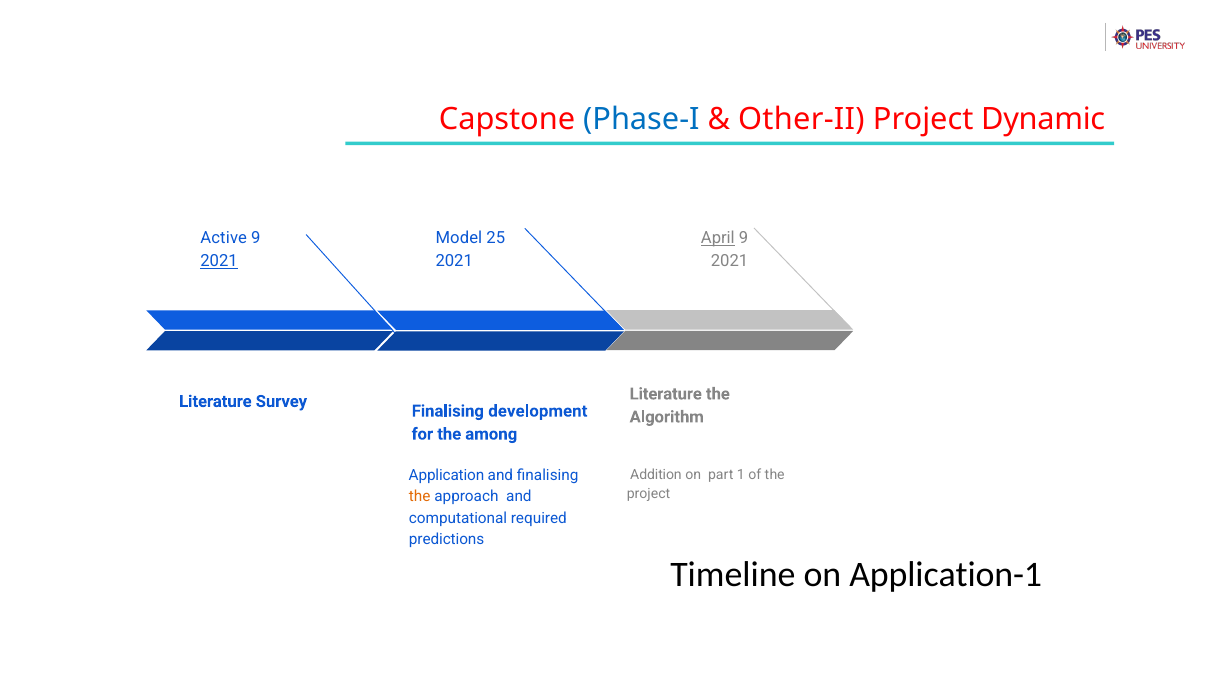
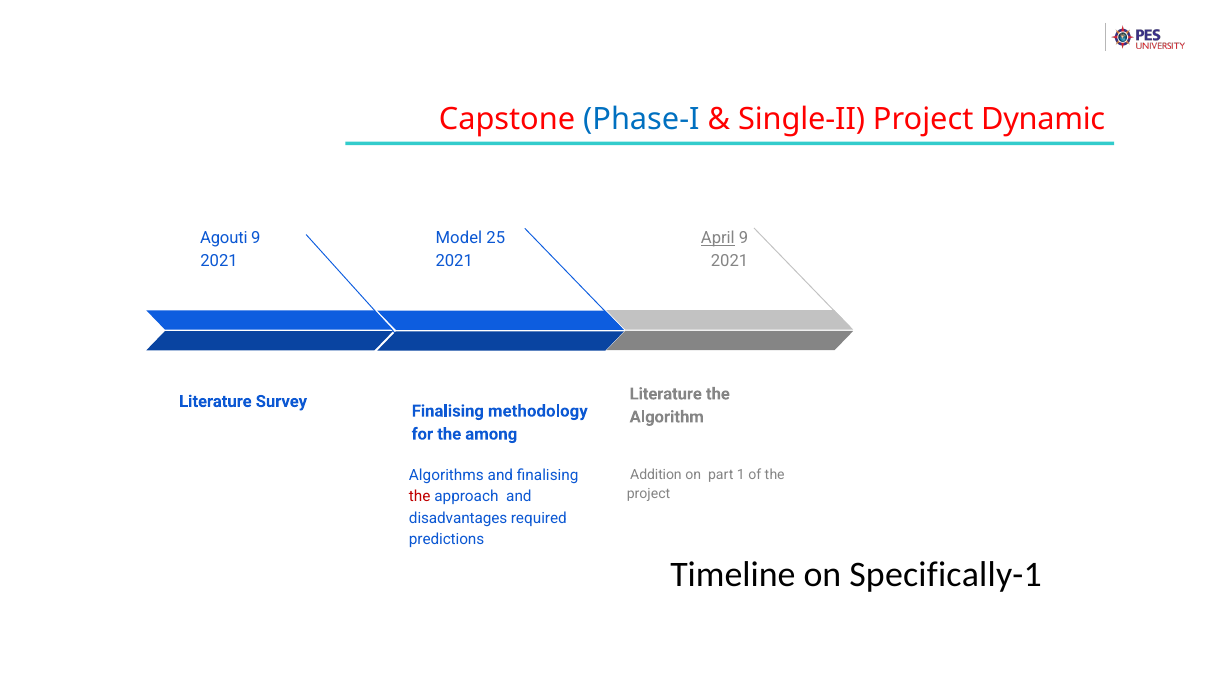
Other-II: Other-II -> Single-II
Active: Active -> Agouti
2021 at (219, 261) underline: present -> none
development: development -> methodology
Application: Application -> Algorithms
the at (420, 497) colour: orange -> red
computational: computational -> disadvantages
Application-1: Application-1 -> Specifically-1
